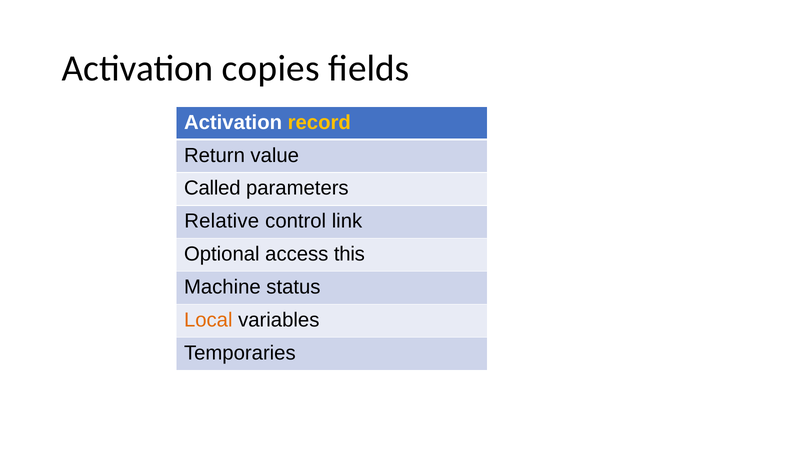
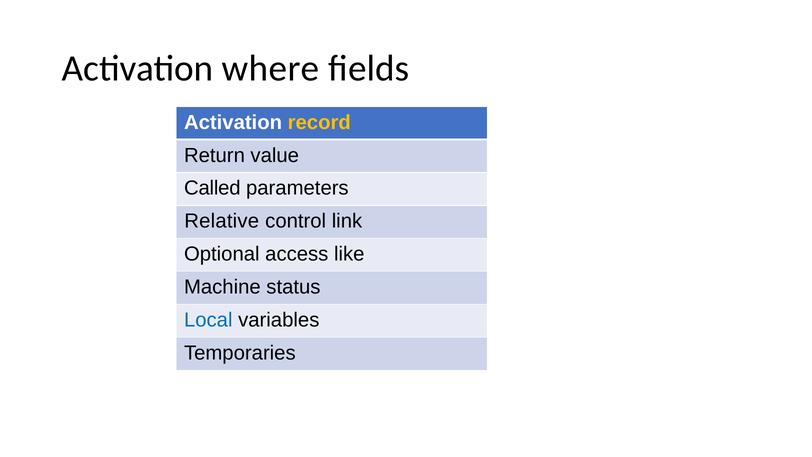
copies: copies -> where
this: this -> like
Local colour: orange -> blue
